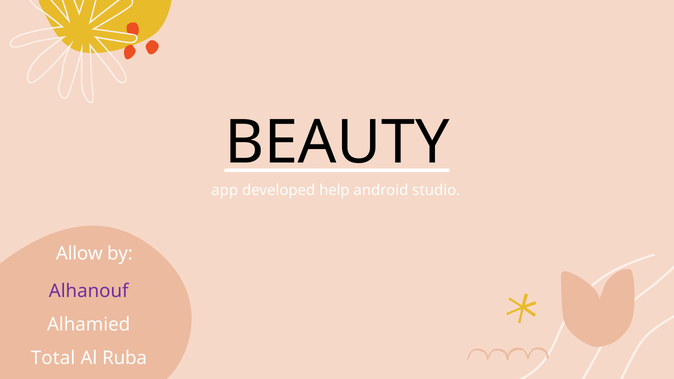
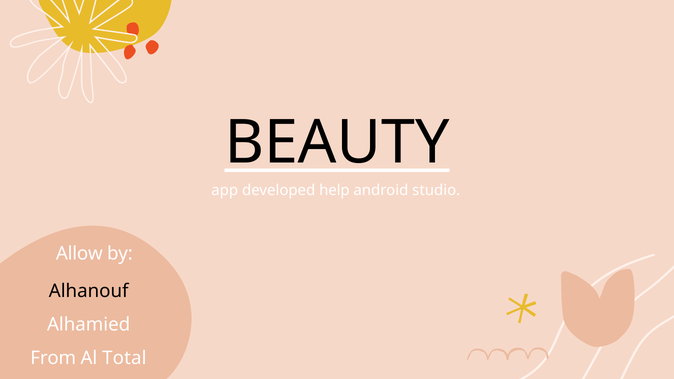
Alhanouf colour: purple -> black
Total: Total -> From
Ruba: Ruba -> Total
